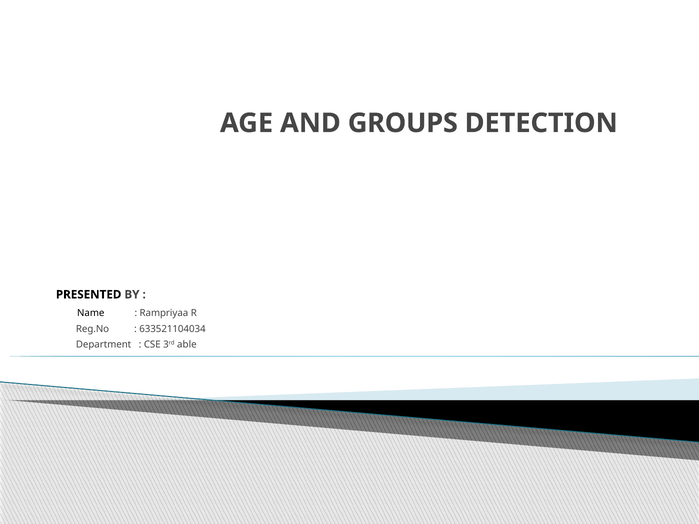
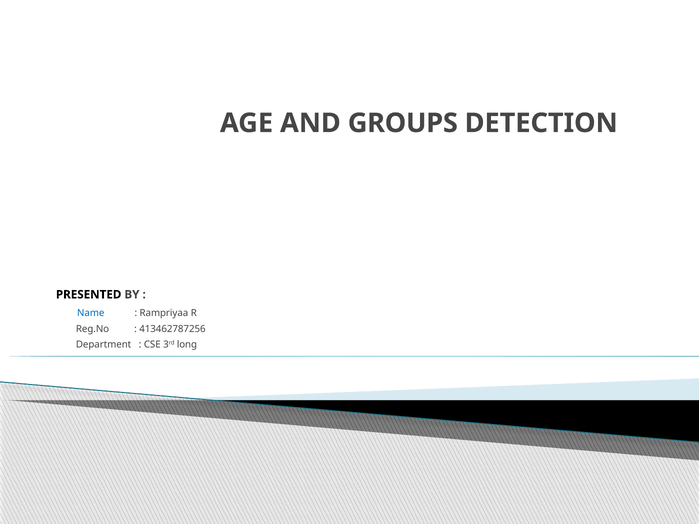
Name colour: black -> blue
633521104034: 633521104034 -> 413462787256
able: able -> long
